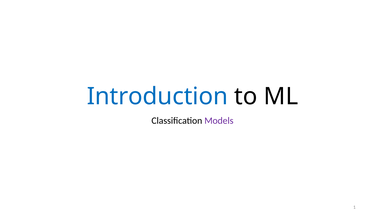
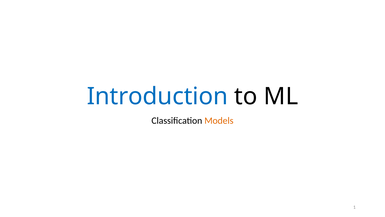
Models colour: purple -> orange
